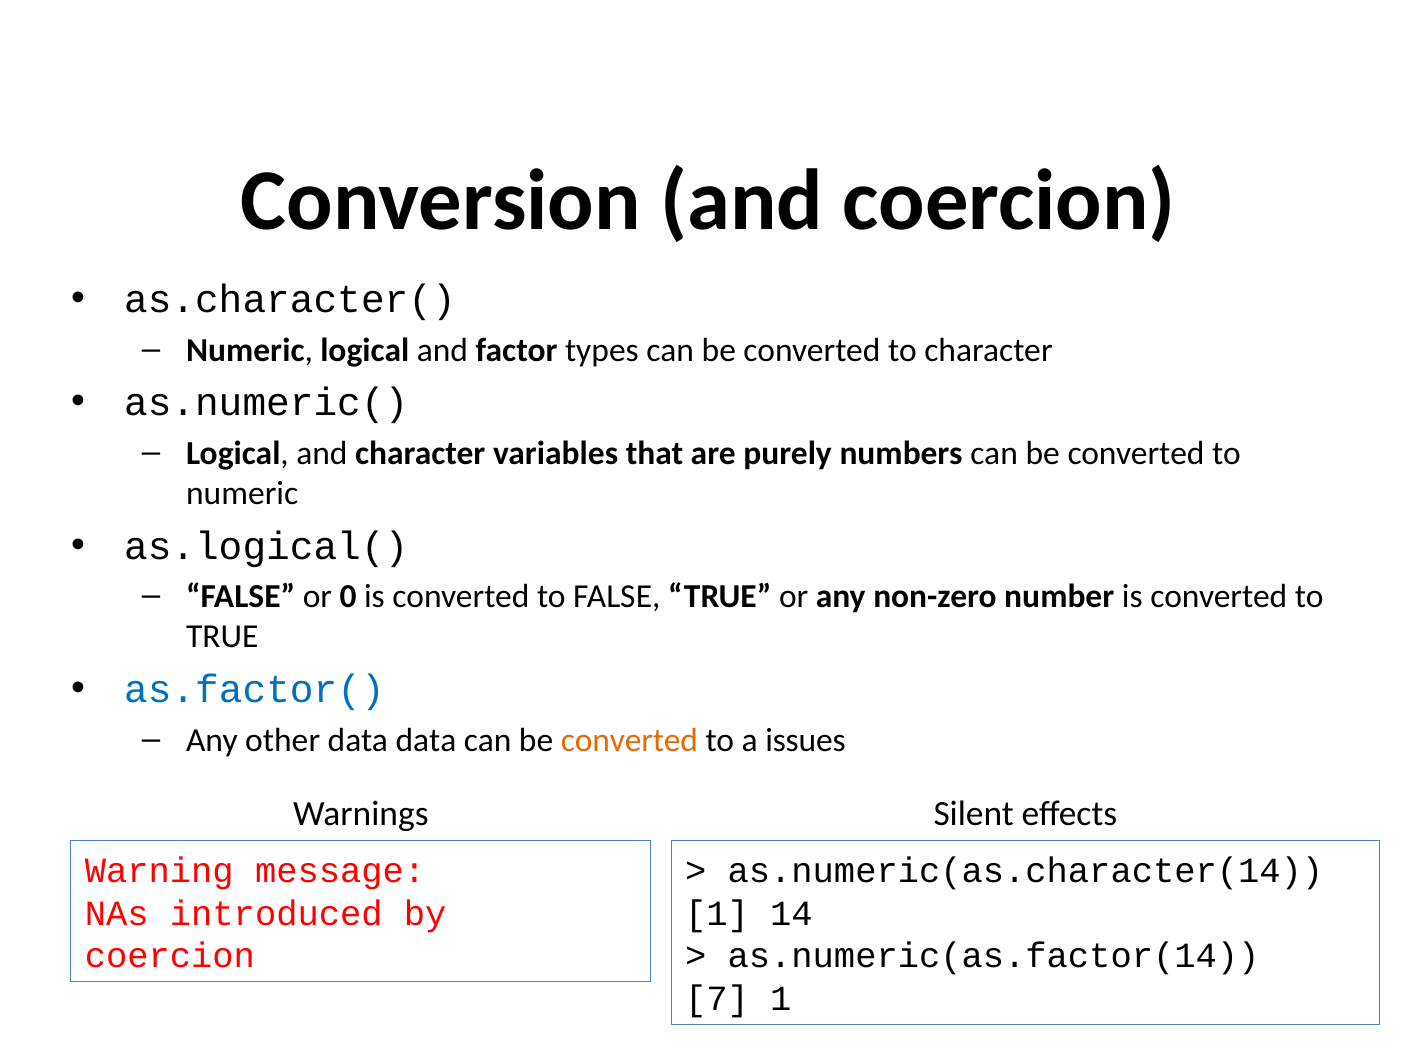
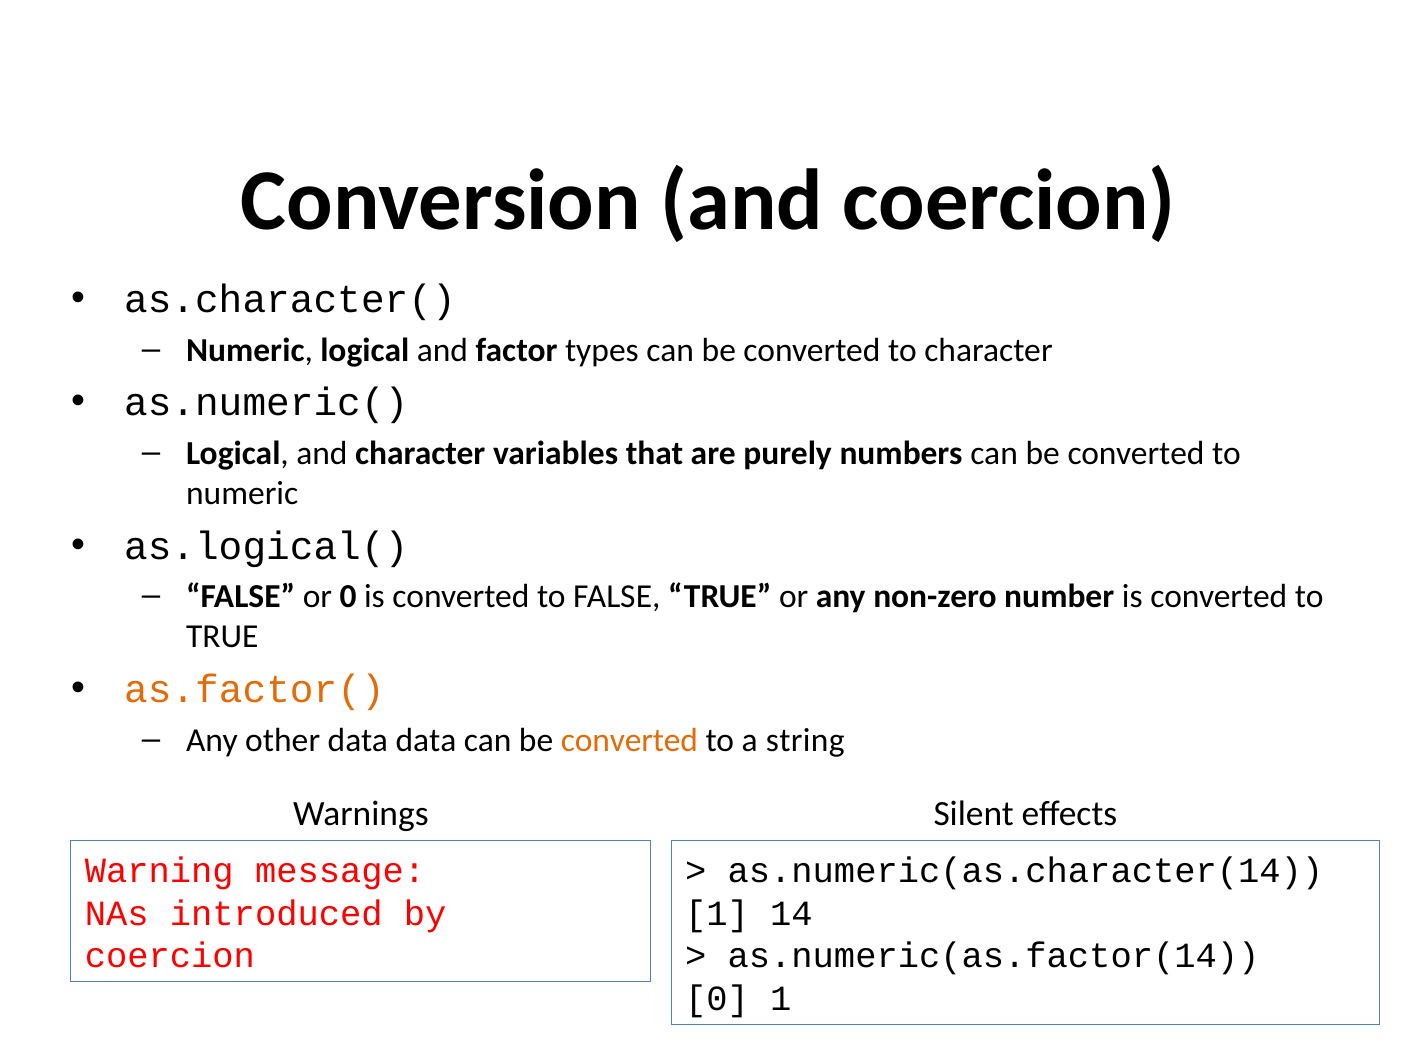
as.factor( colour: blue -> orange
issues: issues -> string
7 at (717, 999): 7 -> 0
